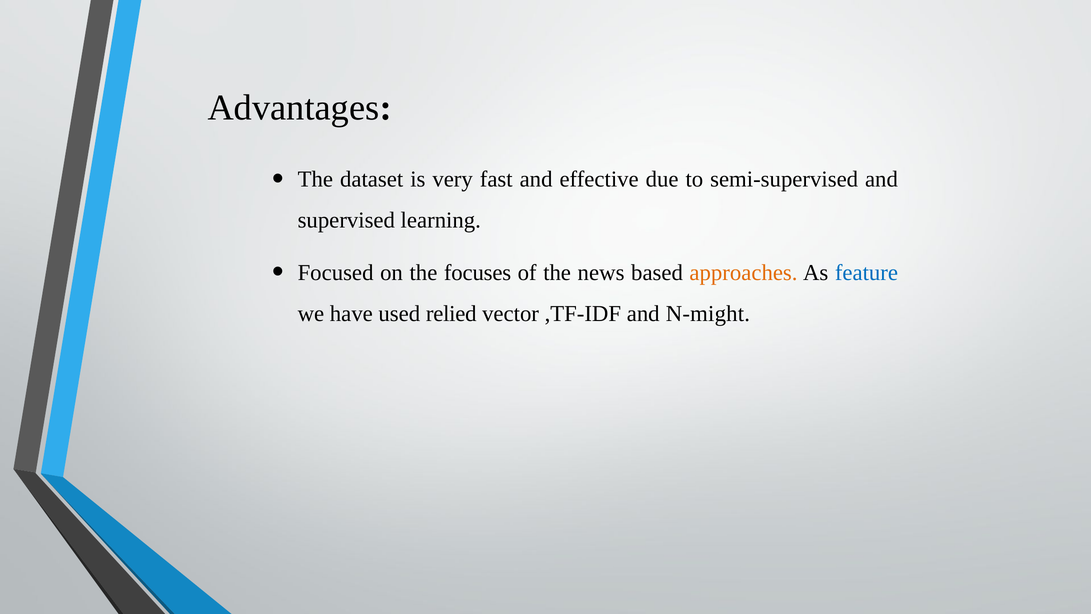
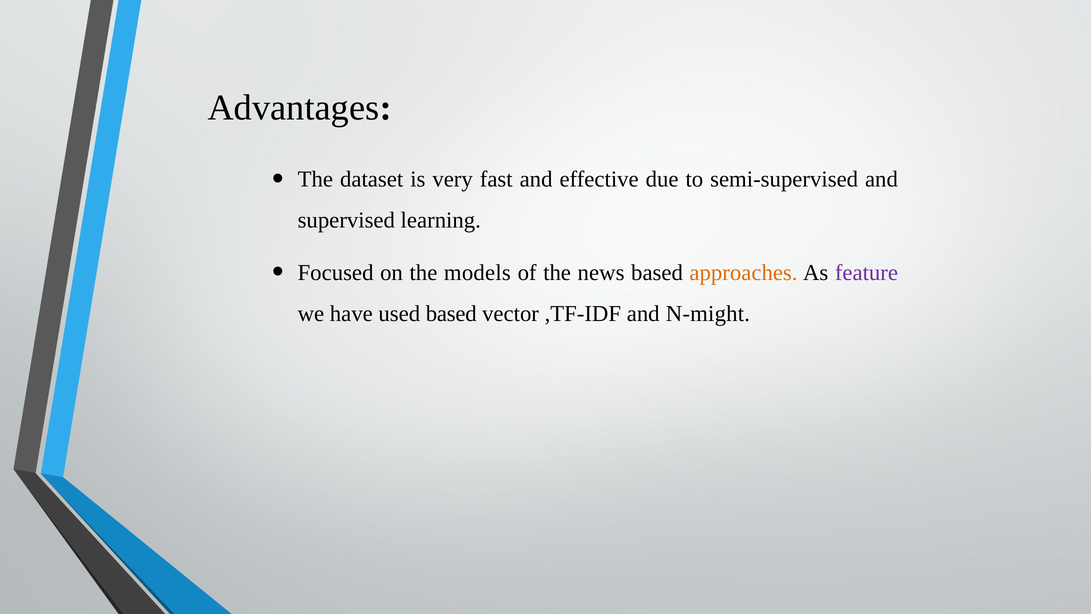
focuses: focuses -> models
feature colour: blue -> purple
used relied: relied -> based
